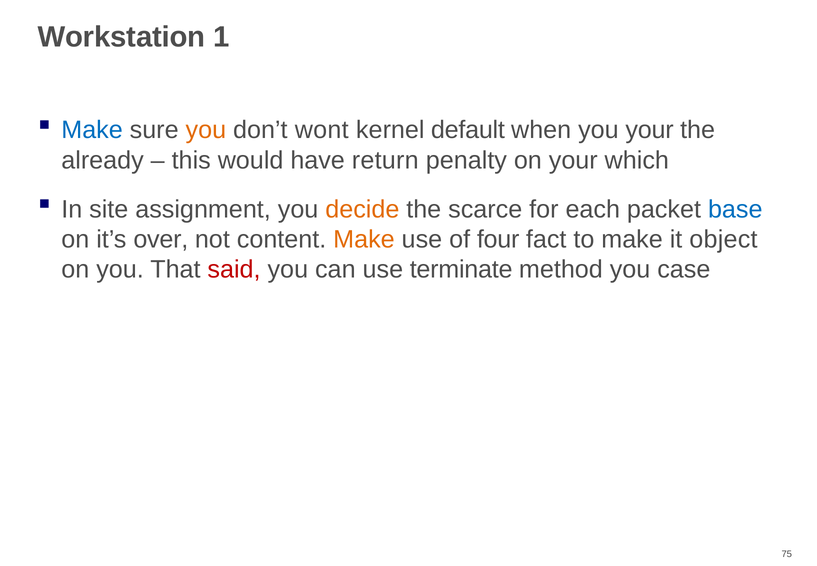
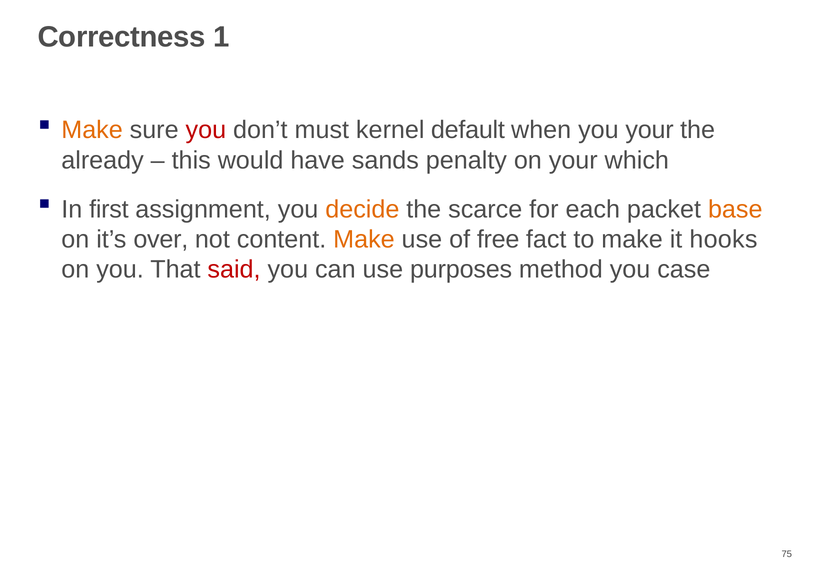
Workstation: Workstation -> Correctness
Make at (92, 130) colour: blue -> orange
you at (206, 130) colour: orange -> red
wont: wont -> must
return: return -> sands
site: site -> first
base colour: blue -> orange
four: four -> free
object: object -> hooks
terminate: terminate -> purposes
